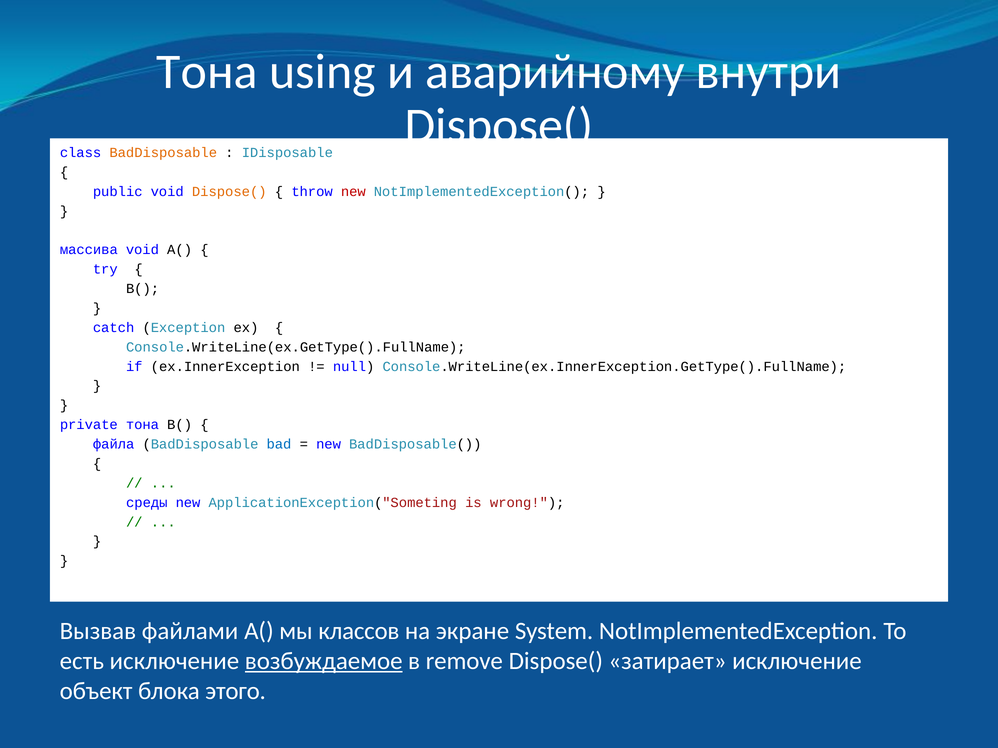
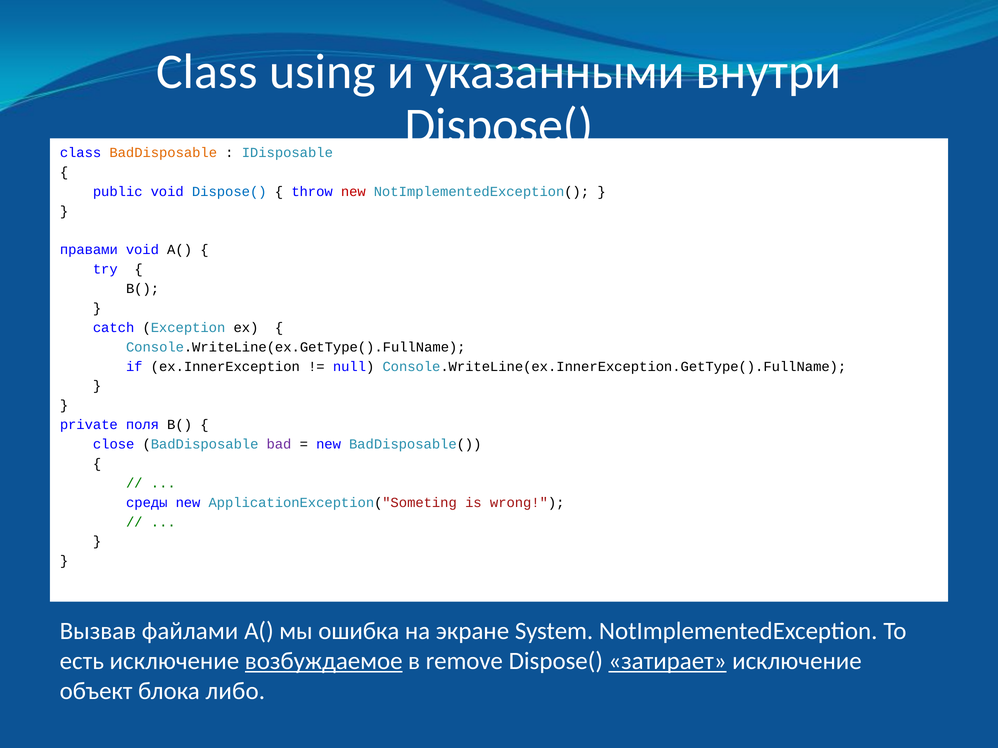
Тона at (207, 72): Тона -> Class
аварийному: аварийному -> указанными
Dispose( at (229, 192) colour: orange -> blue
массива: массива -> правами
private тона: тона -> поля
файла: файла -> close
bad colour: blue -> purple
классов: классов -> ошибка
затирает underline: none -> present
этого: этого -> либо
